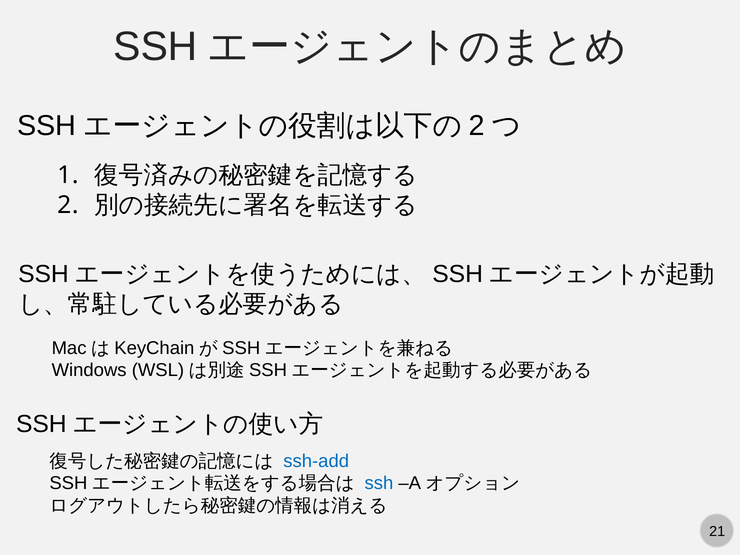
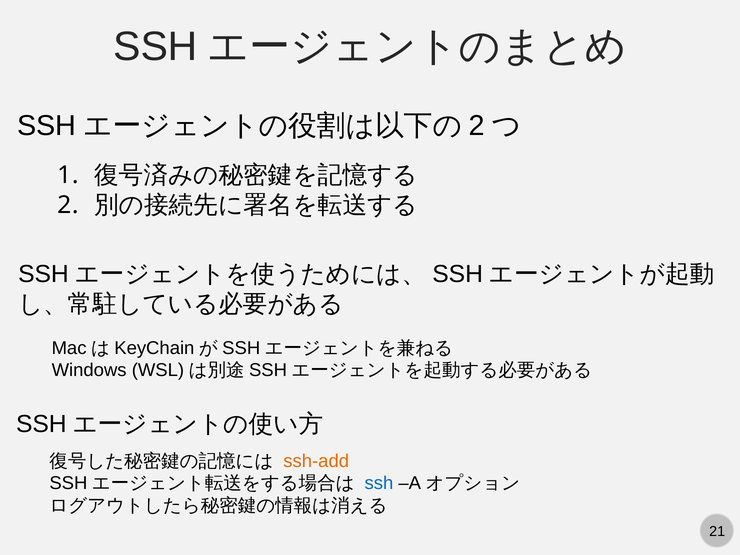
ssh-add colour: blue -> orange
